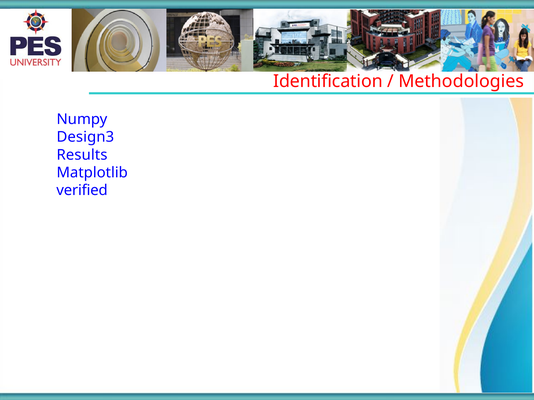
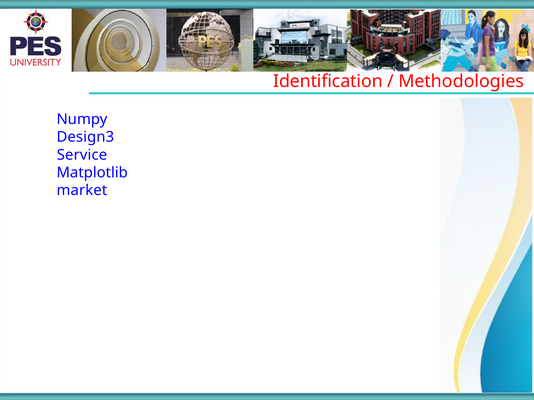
Results: Results -> Service
verified: verified -> market
